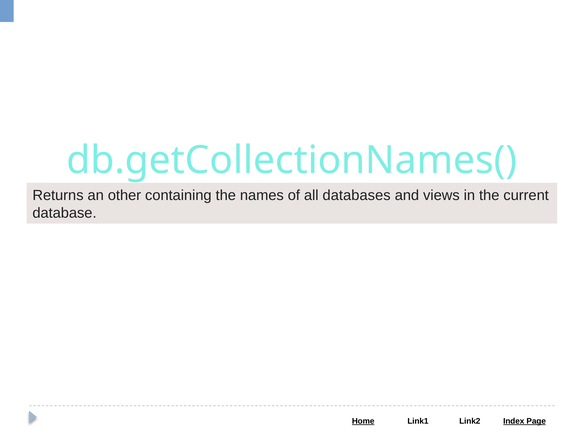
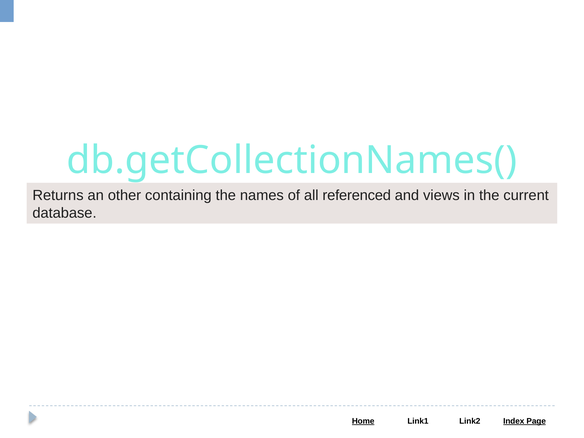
databases: databases -> referenced
